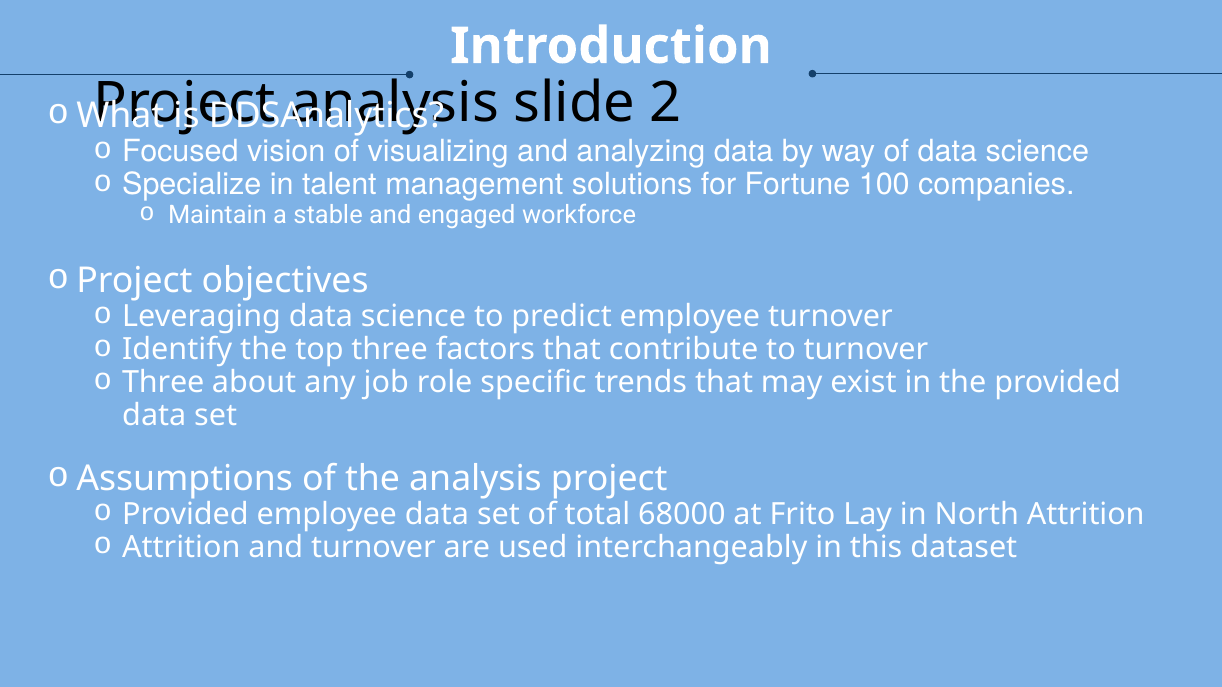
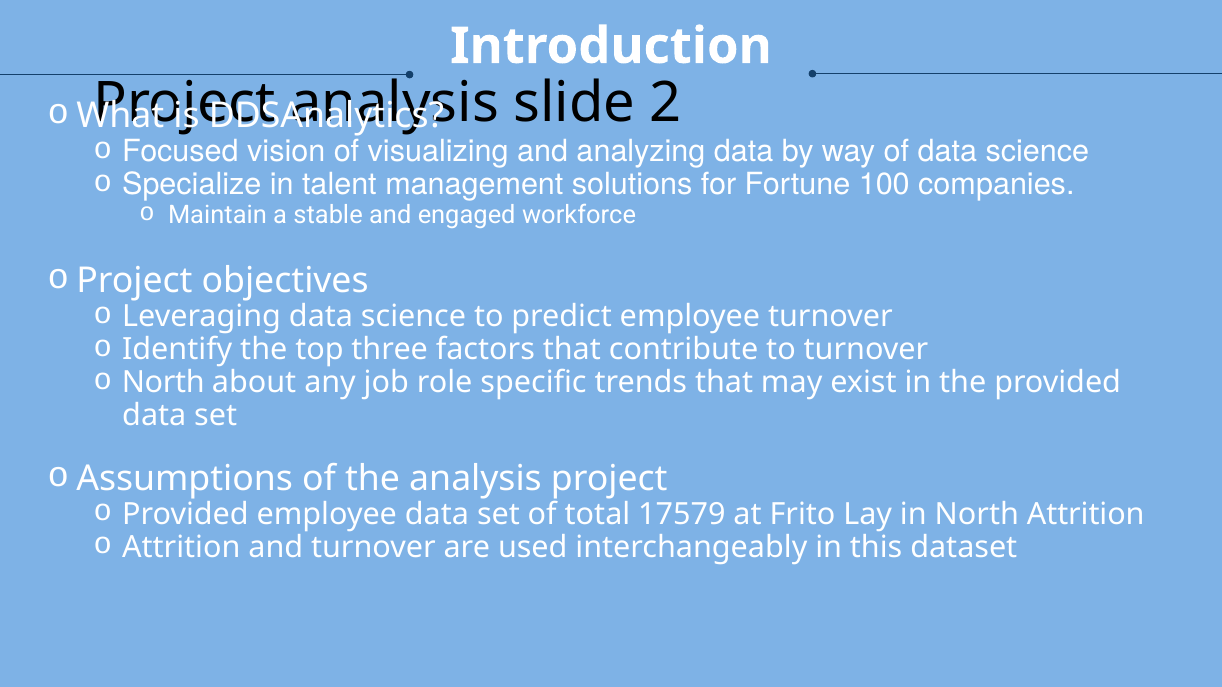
Three at (163, 383): Three -> North
68000: 68000 -> 17579
